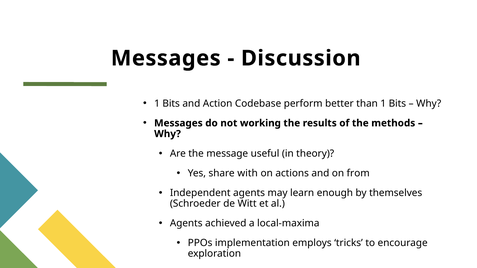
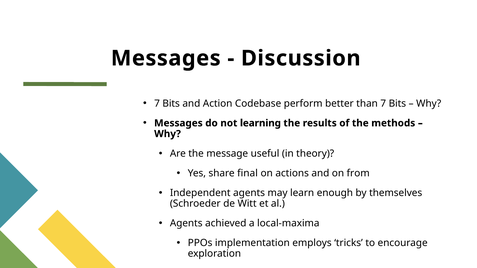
1 at (157, 104): 1 -> 7
than 1: 1 -> 7
working: working -> learning
with: with -> final
